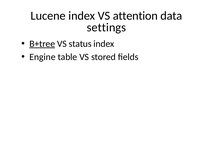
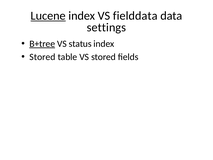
Lucene underline: none -> present
attention: attention -> fielddata
Engine at (42, 57): Engine -> Stored
